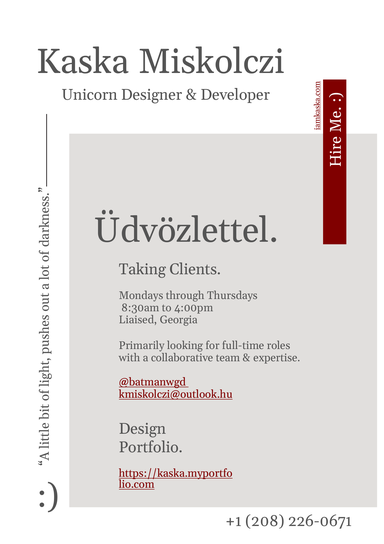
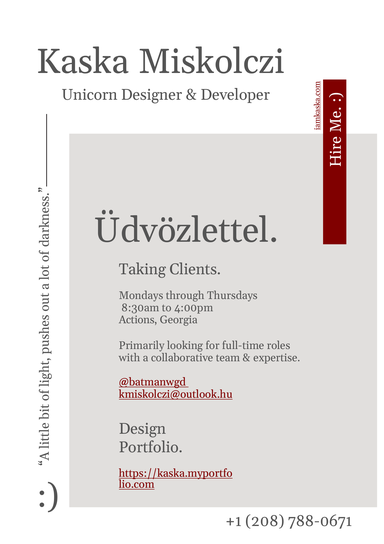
Liaised: Liaised -> Actions
226-0671: 226-0671 -> 788-0671
